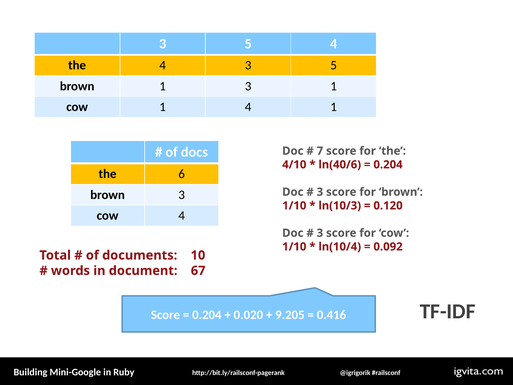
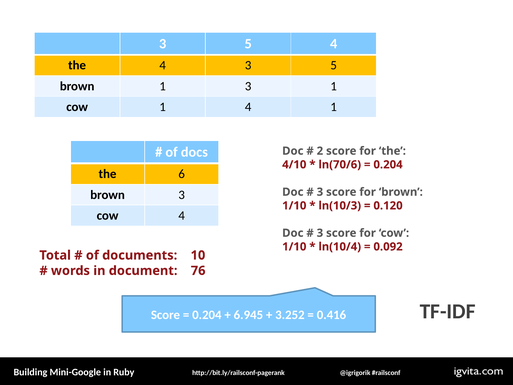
7: 7 -> 2
ln(40/6: ln(40/6 -> ln(70/6
67: 67 -> 76
0.020: 0.020 -> 6.945
9.205: 9.205 -> 3.252
